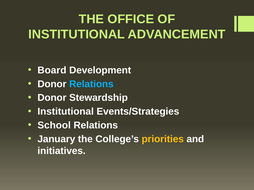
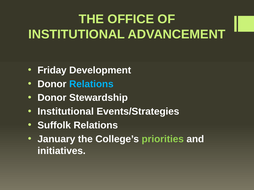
Board: Board -> Friday
School: School -> Suffolk
priorities colour: yellow -> light green
